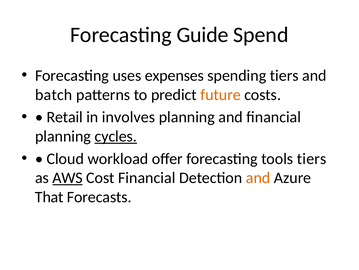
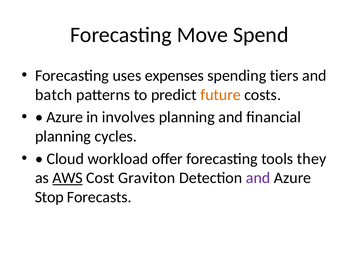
Guide: Guide -> Move
Retail at (65, 117): Retail -> Azure
cycles underline: present -> none
tools tiers: tiers -> they
Cost Financial: Financial -> Graviton
and at (258, 177) colour: orange -> purple
That: That -> Stop
